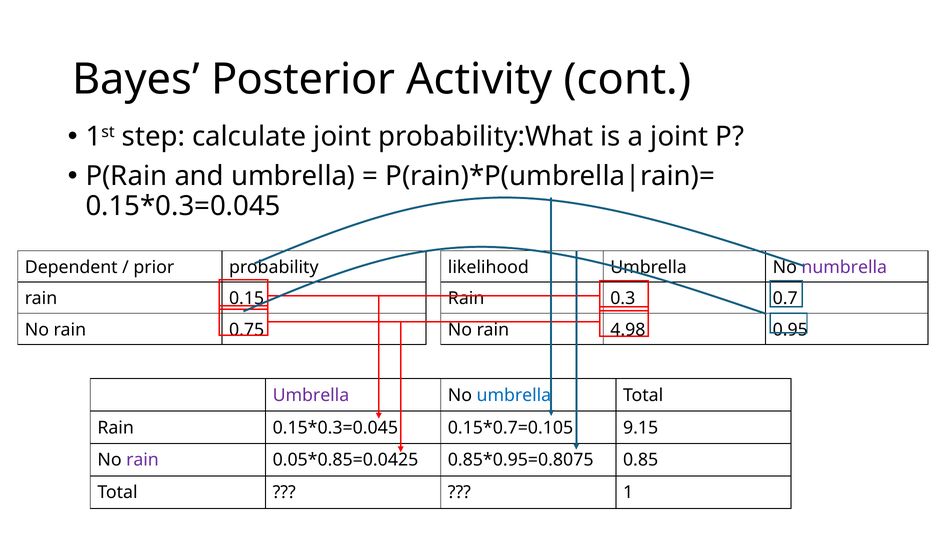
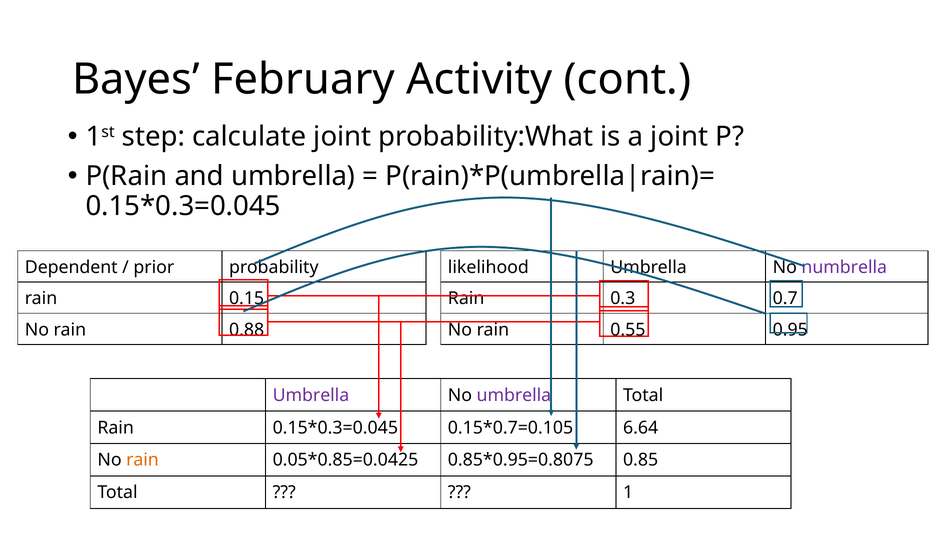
Posterior: Posterior -> February
0.75: 0.75 -> 0.88
4.98: 4.98 -> 0.55
umbrella at (514, 395) colour: blue -> purple
9.15: 9.15 -> 6.64
rain at (142, 460) colour: purple -> orange
